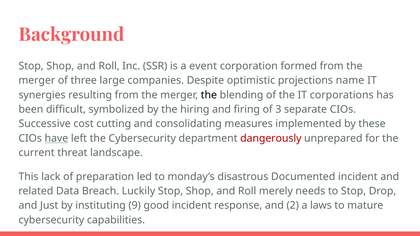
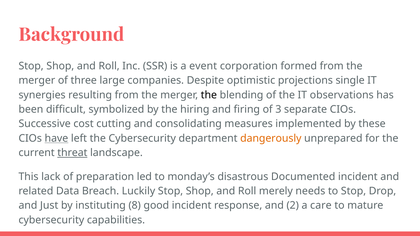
name: name -> single
corporations: corporations -> observations
dangerously colour: red -> orange
threat underline: none -> present
9: 9 -> 8
laws: laws -> care
